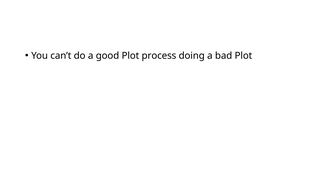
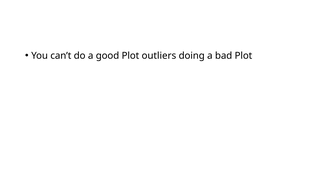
process: process -> outliers
